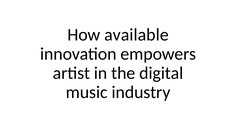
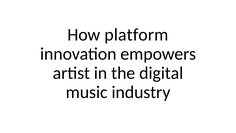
available: available -> platform
